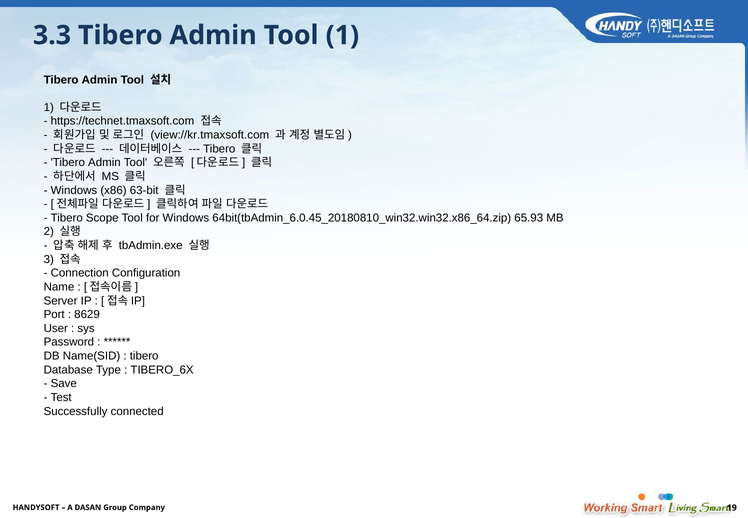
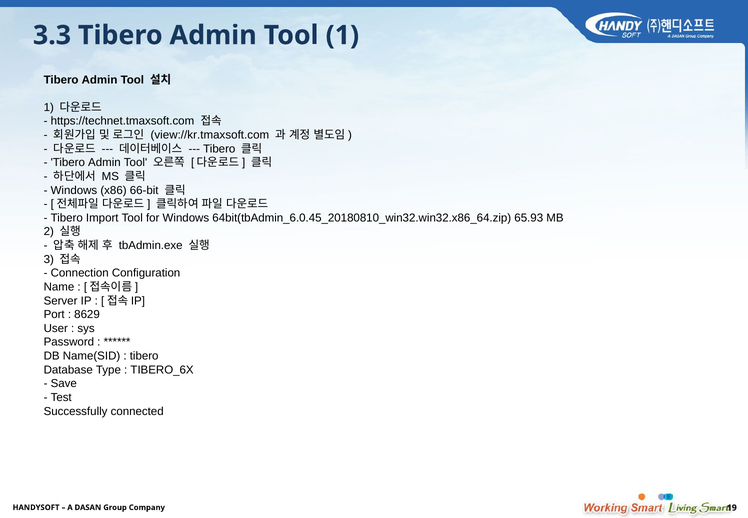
63-bit: 63-bit -> 66-bit
Scope: Scope -> Import
